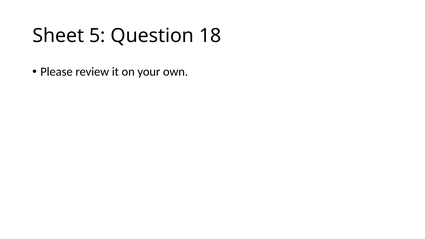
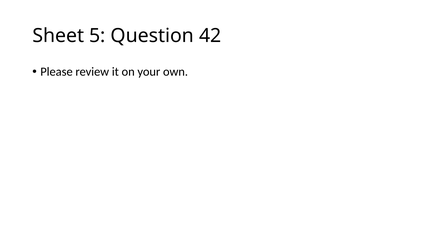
18: 18 -> 42
